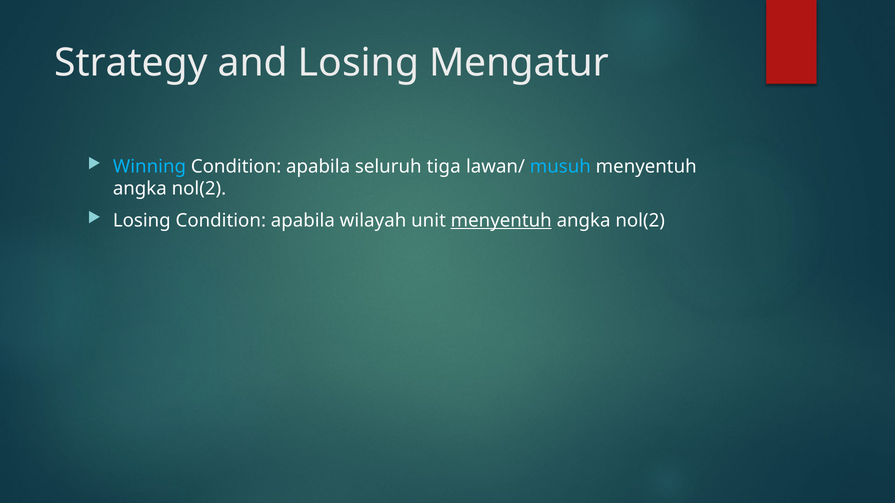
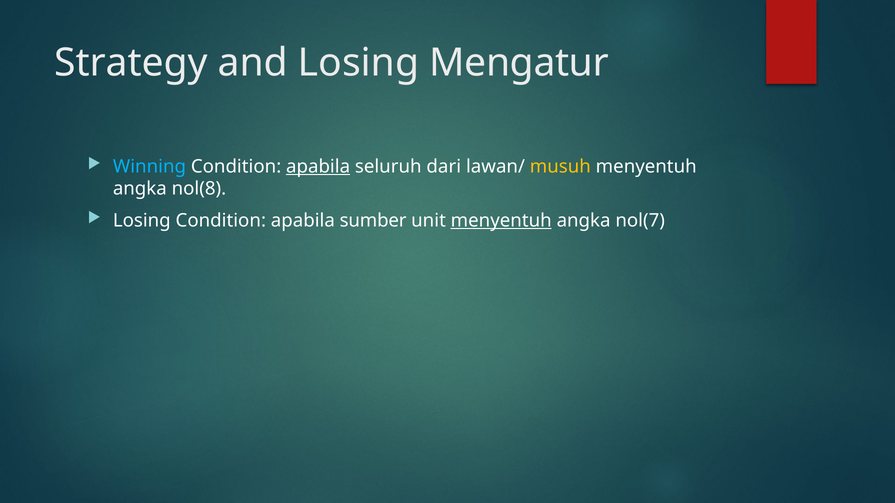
apabila at (318, 167) underline: none -> present
tiga: tiga -> dari
musuh colour: light blue -> yellow
nol(2 at (199, 189): nol(2 -> nol(8
wilayah: wilayah -> sumber
nol(2 at (640, 221): nol(2 -> nol(7
